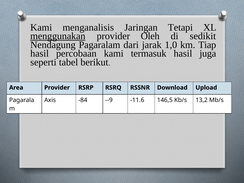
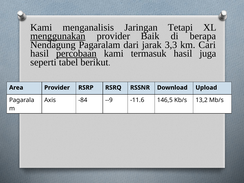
Oleh: Oleh -> Baik
sedikit: sedikit -> berapa
1,0: 1,0 -> 3,3
Tiap: Tiap -> Cari
percobaan underline: none -> present
